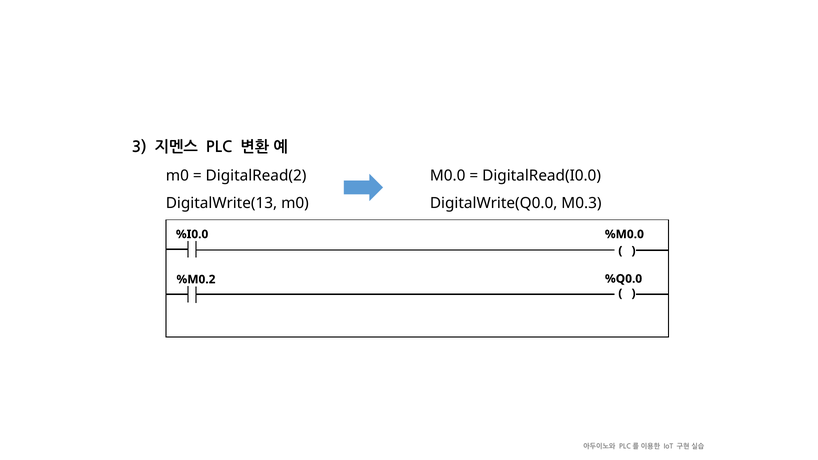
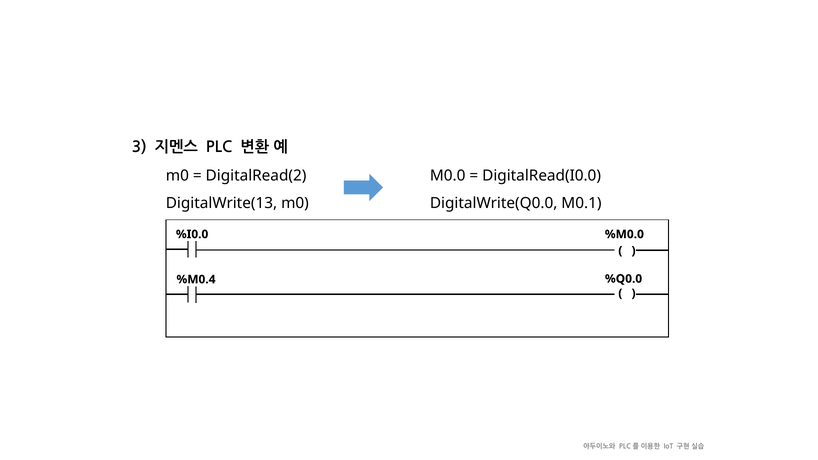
M0.3: M0.3 -> M0.1
%M0.2: %M0.2 -> %M0.4
